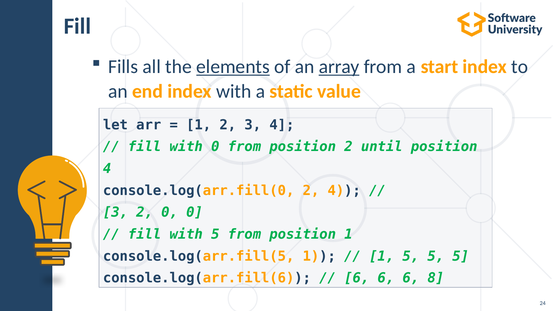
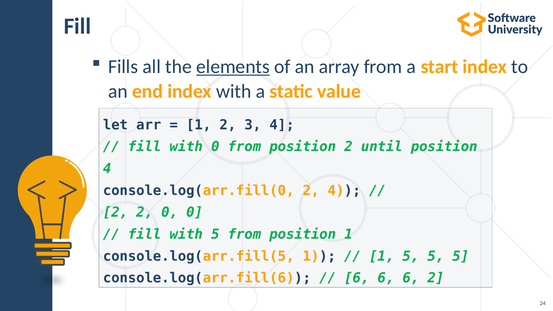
array underline: present -> none
3 at (115, 212): 3 -> 2
6 8: 8 -> 2
